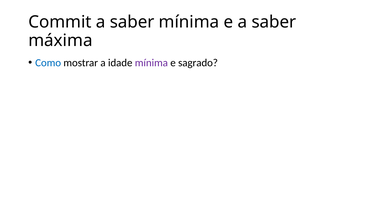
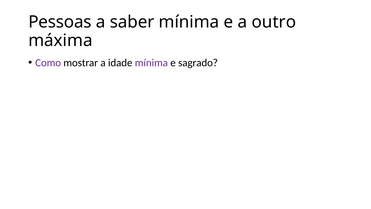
Commit: Commit -> Pessoas
e a saber: saber -> outro
Como colour: blue -> purple
